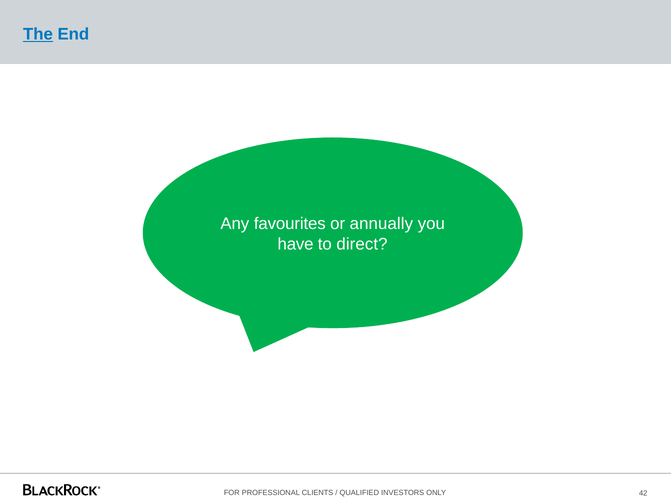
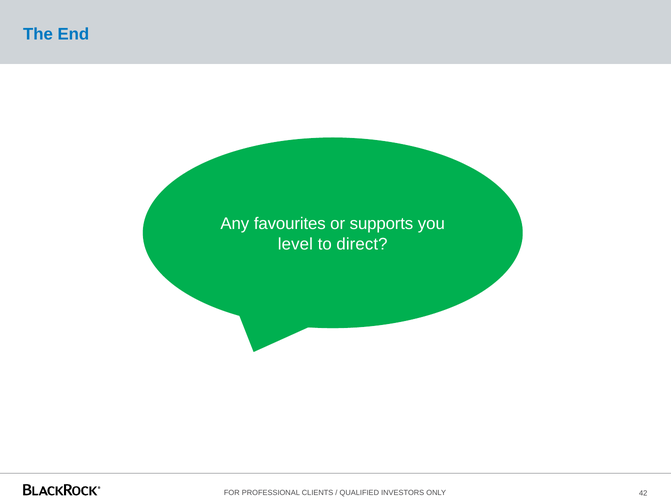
The underline: present -> none
annually: annually -> supports
have: have -> level
